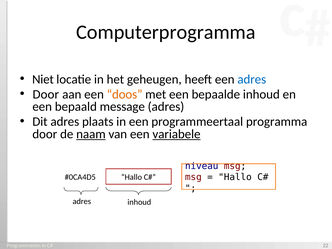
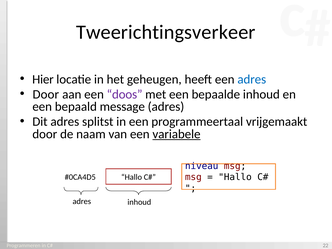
Computerprogramma: Computerprogramma -> Tweerichtingsverkeer
Niet: Niet -> Hier
doos colour: orange -> purple
plaats: plaats -> splitst
programma: programma -> vrijgemaakt
naam underline: present -> none
